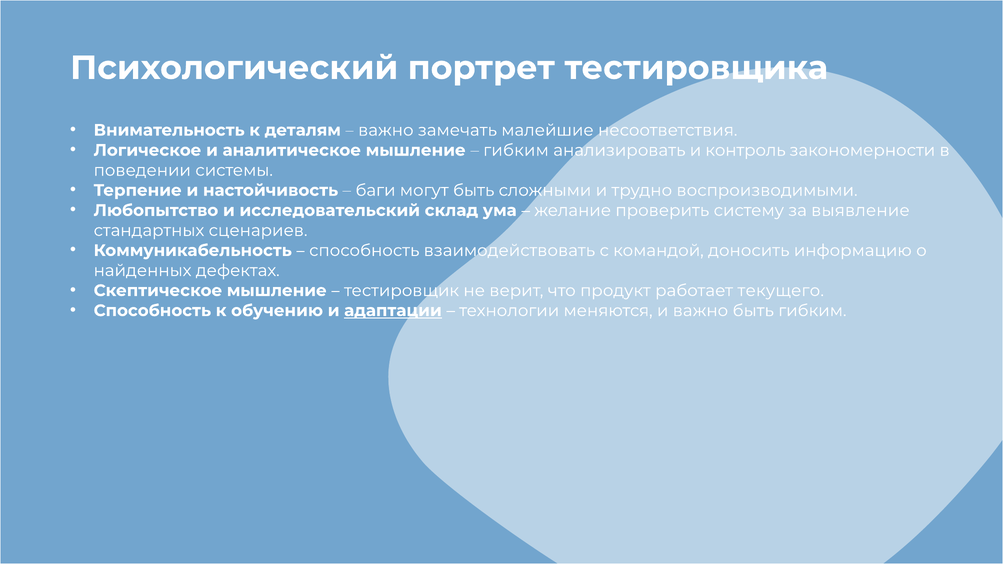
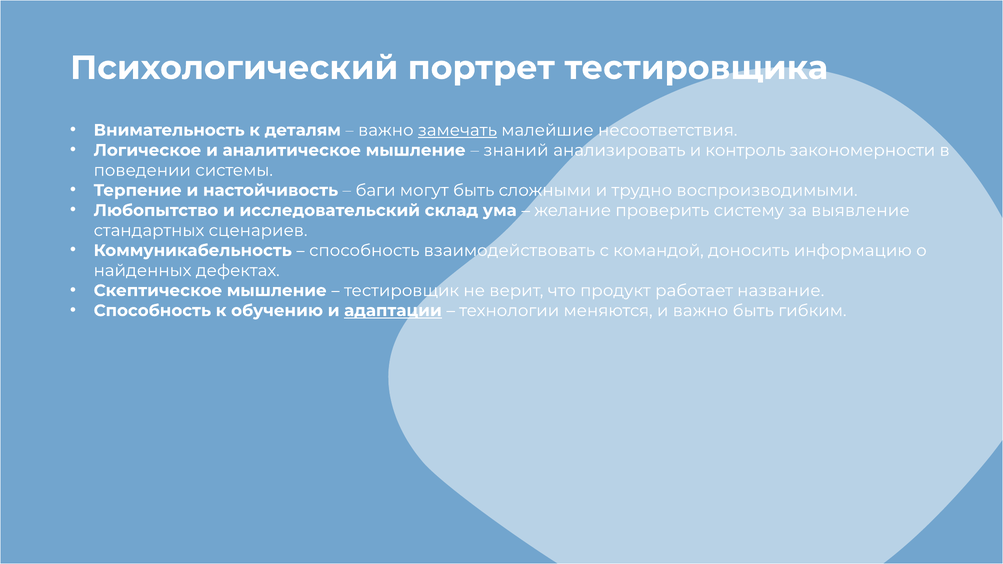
замечать underline: none -> present
гибким at (516, 150): гибким -> знаний
текущего: текущего -> название
